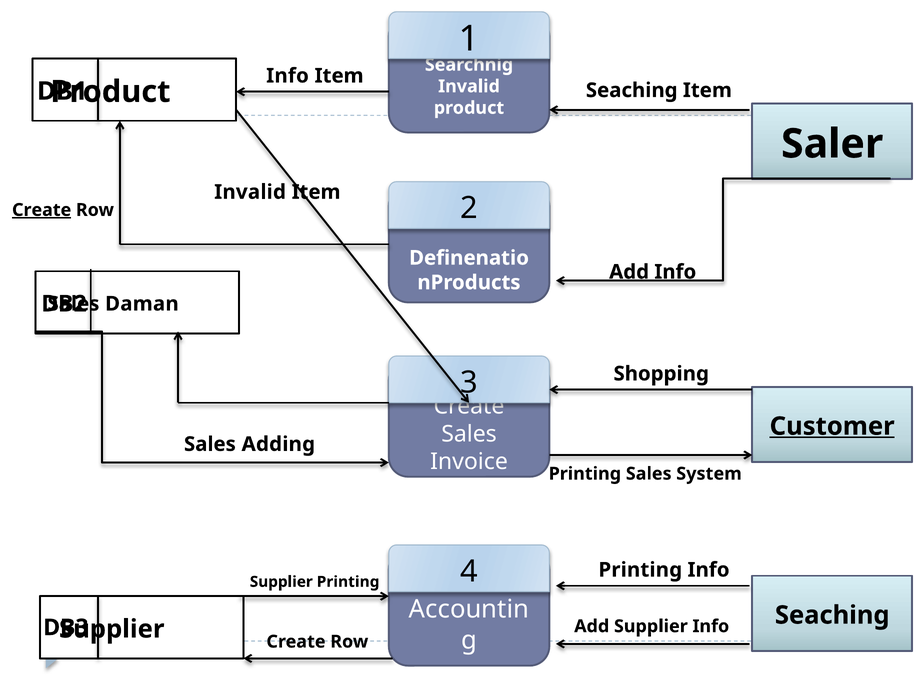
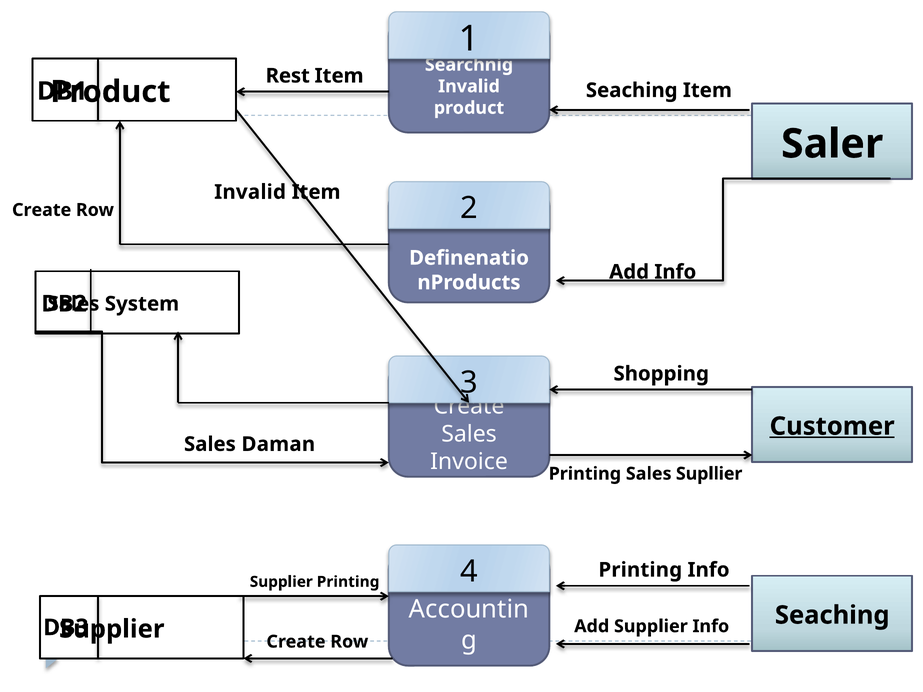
Info at (288, 76): Info -> Rest
Create at (42, 210) underline: present -> none
Daman: Daman -> System
Adding: Adding -> Daman
System: System -> Supllier
